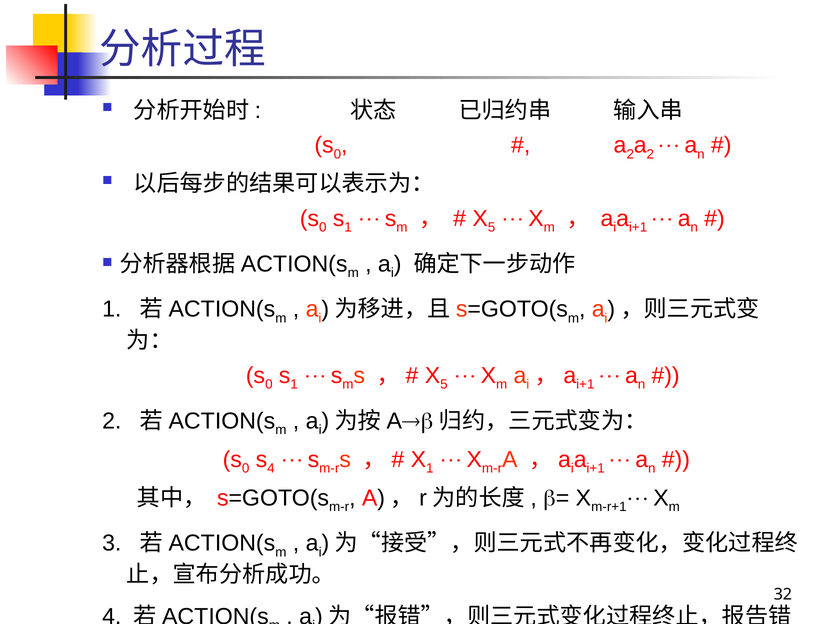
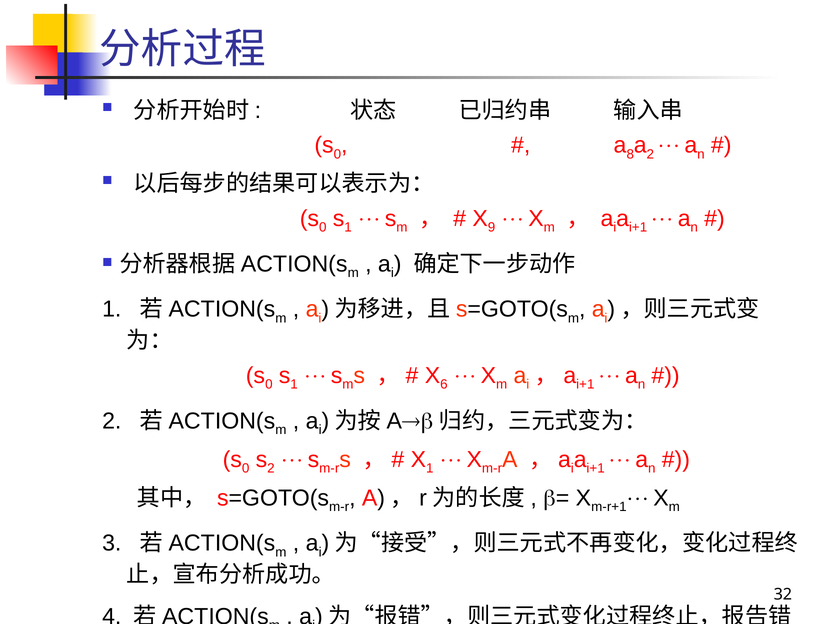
2 at (630, 154): 2 -> 8
5 at (492, 227): 5 -> 9
5 at (444, 385): 5 -> 6
4 at (271, 468): 4 -> 2
